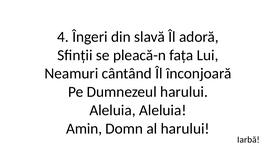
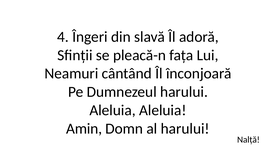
Iarbă: Iarbă -> Nalță
